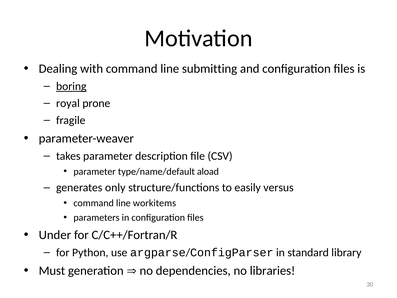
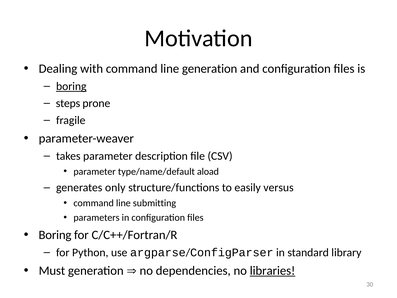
line submitting: submitting -> generation
royal: royal -> steps
workitems: workitems -> submitting
Under at (55, 235): Under -> Boring
libraries underline: none -> present
